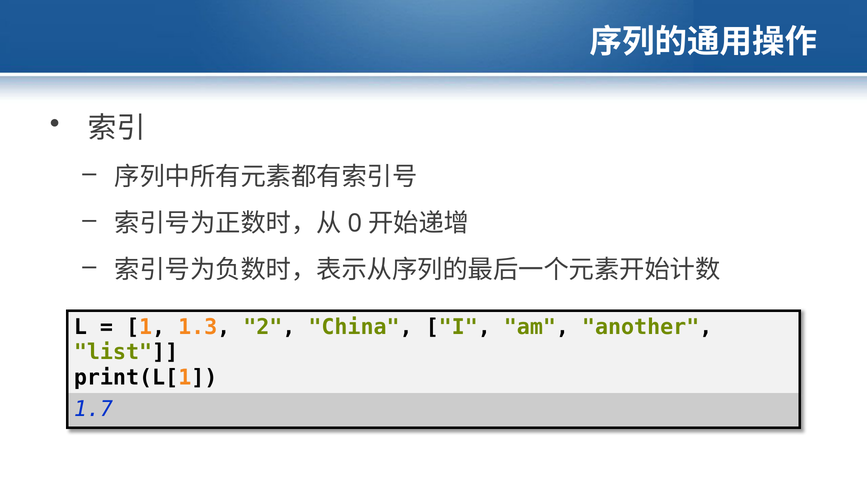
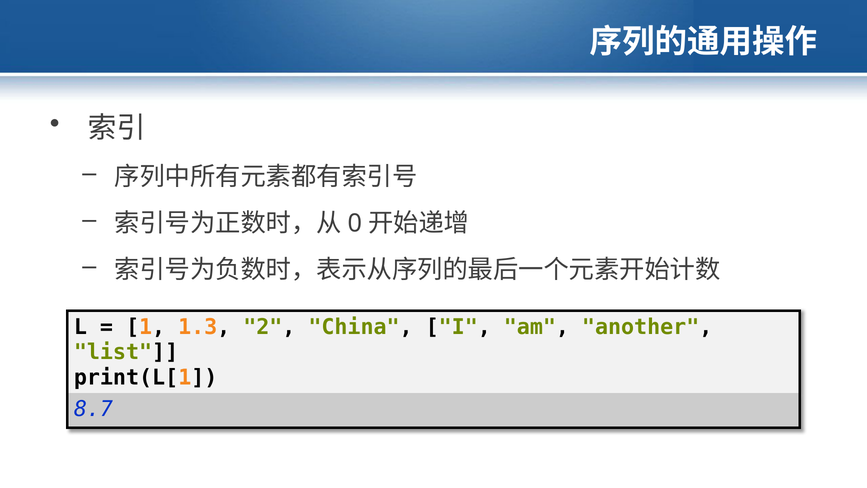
1.7: 1.7 -> 8.7
